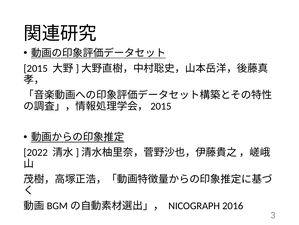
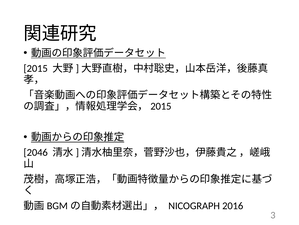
2022: 2022 -> 2046
